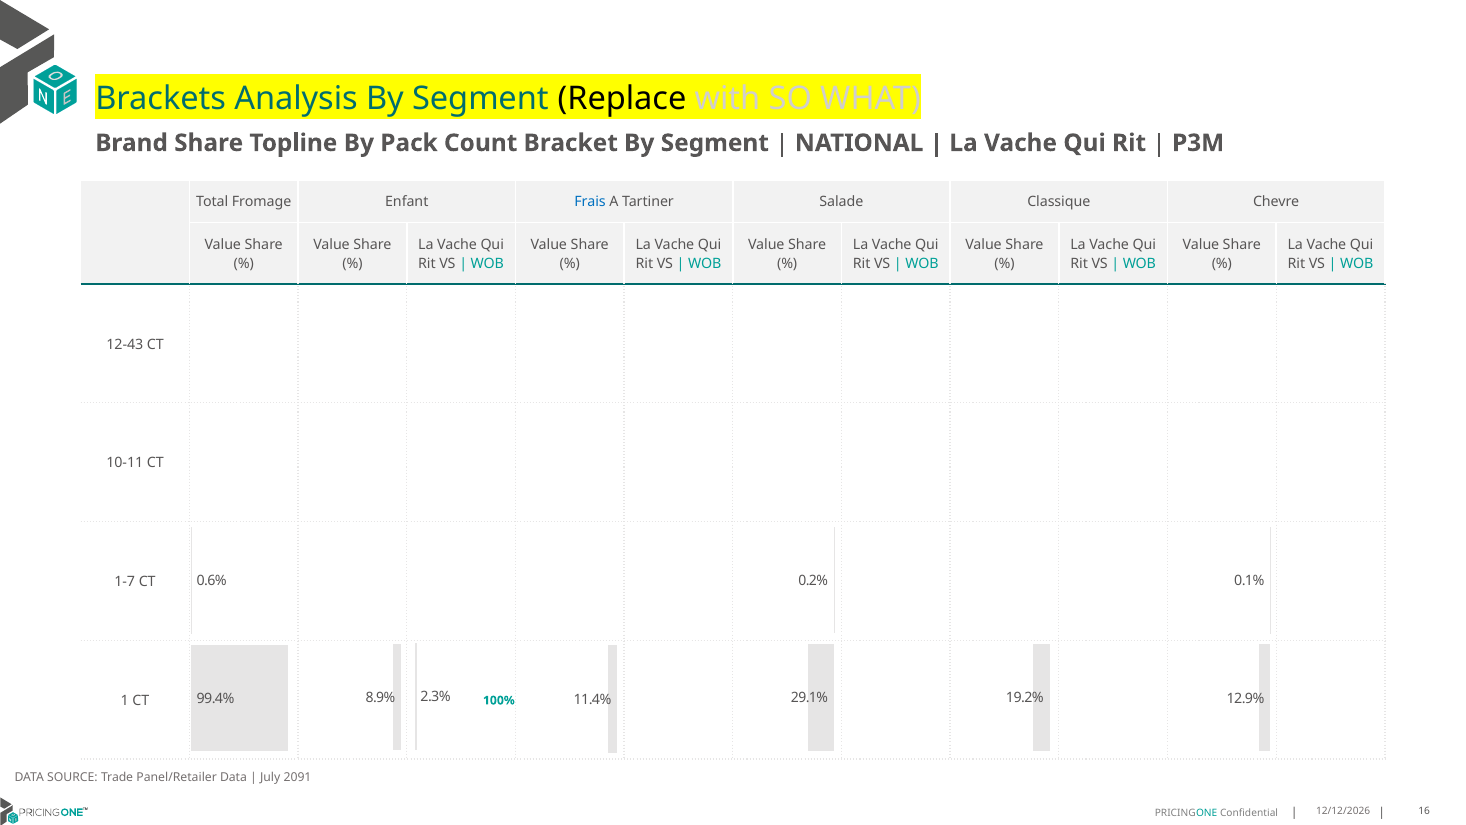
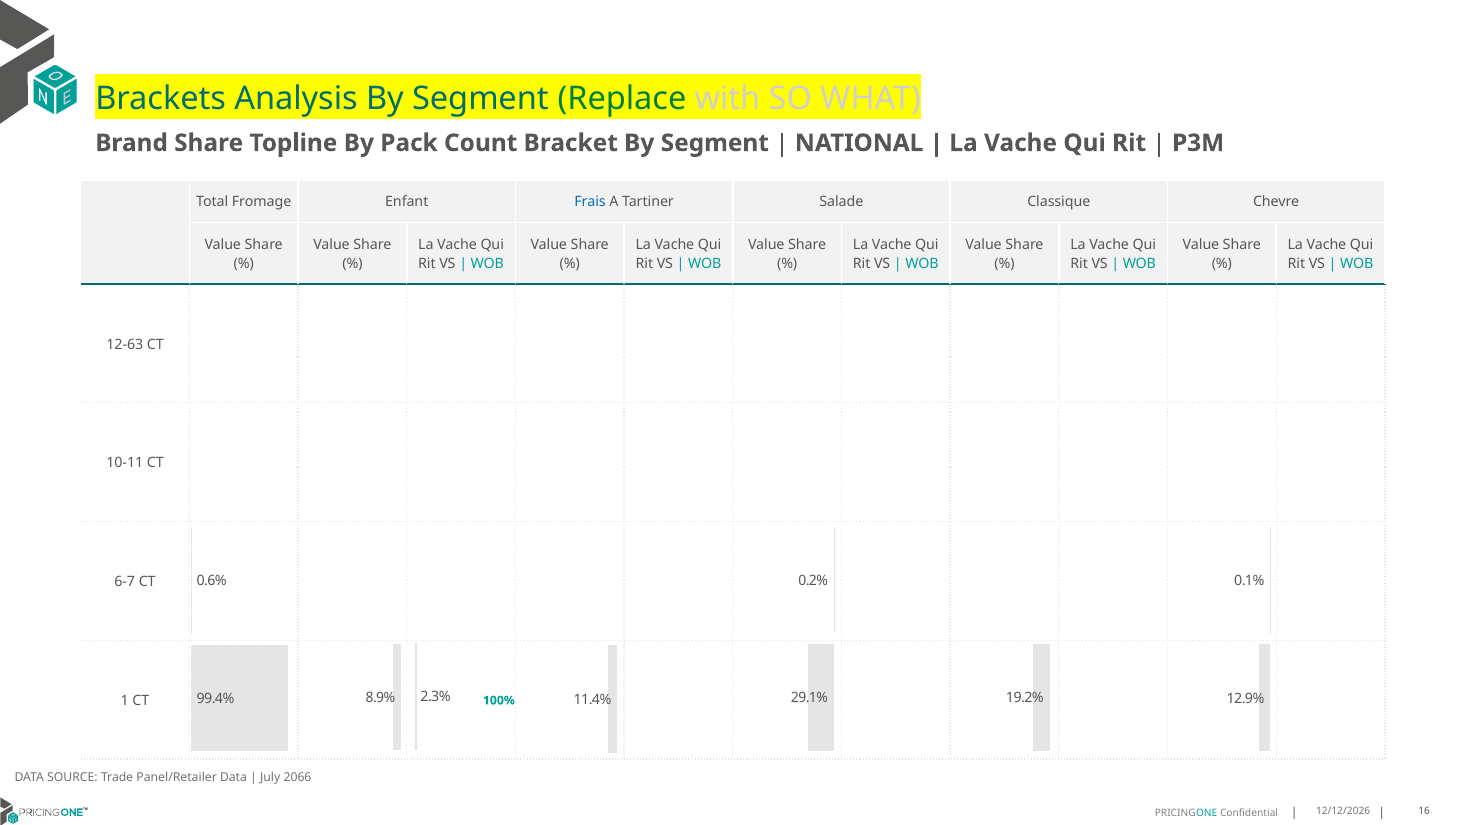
Replace colour: black -> green
12-43: 12-43 -> 12-63
1-7: 1-7 -> 6-7
2091: 2091 -> 2066
